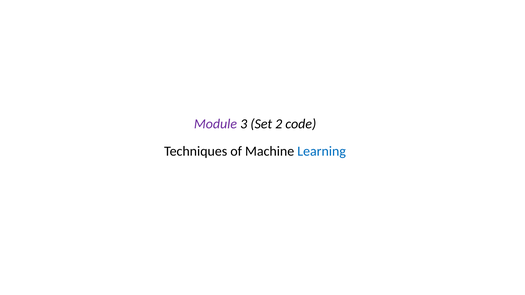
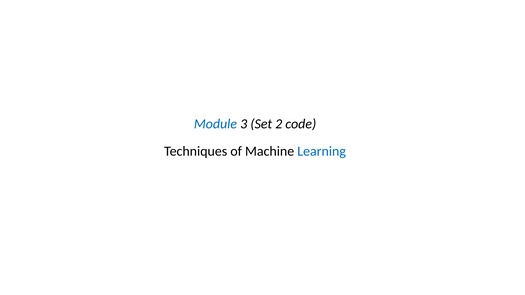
Module colour: purple -> blue
